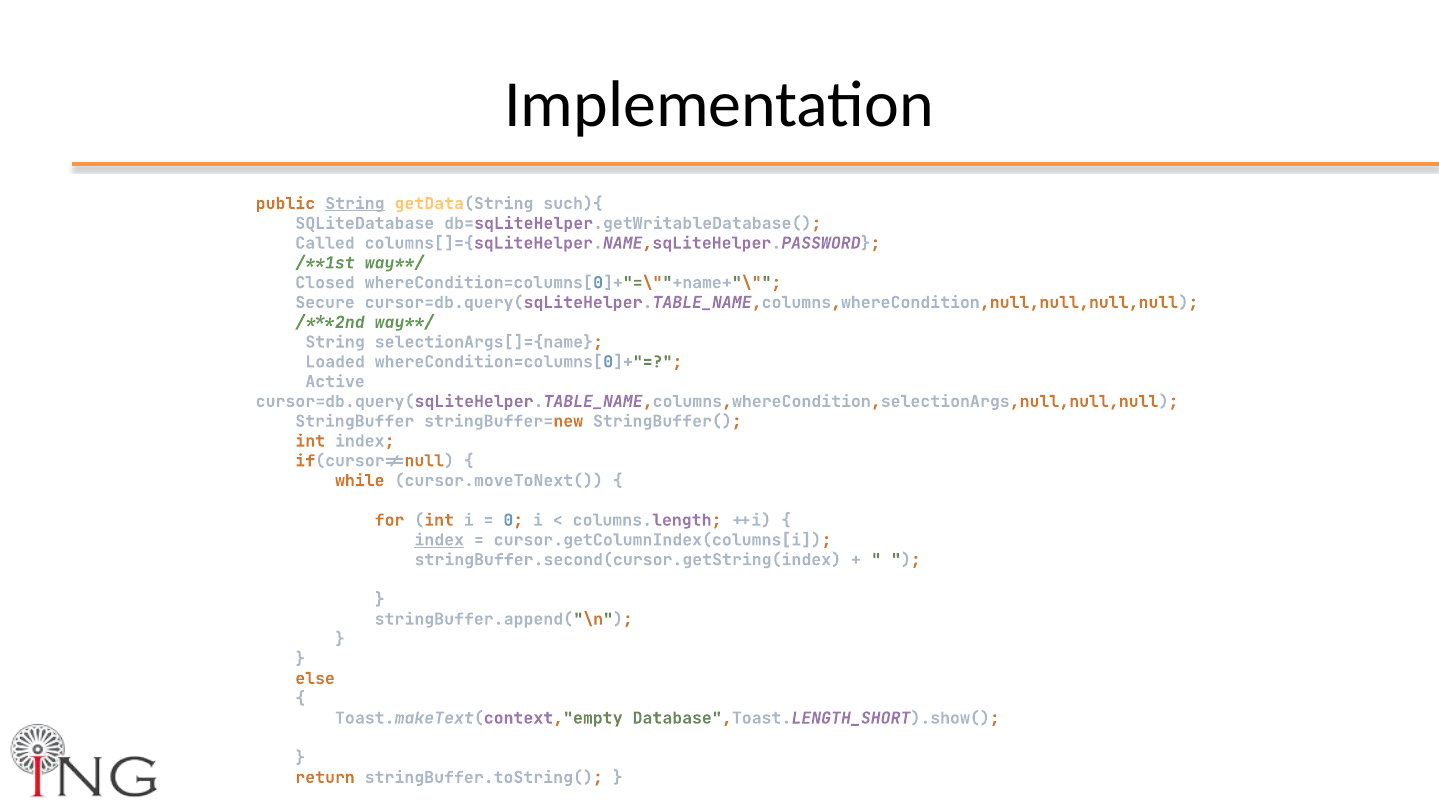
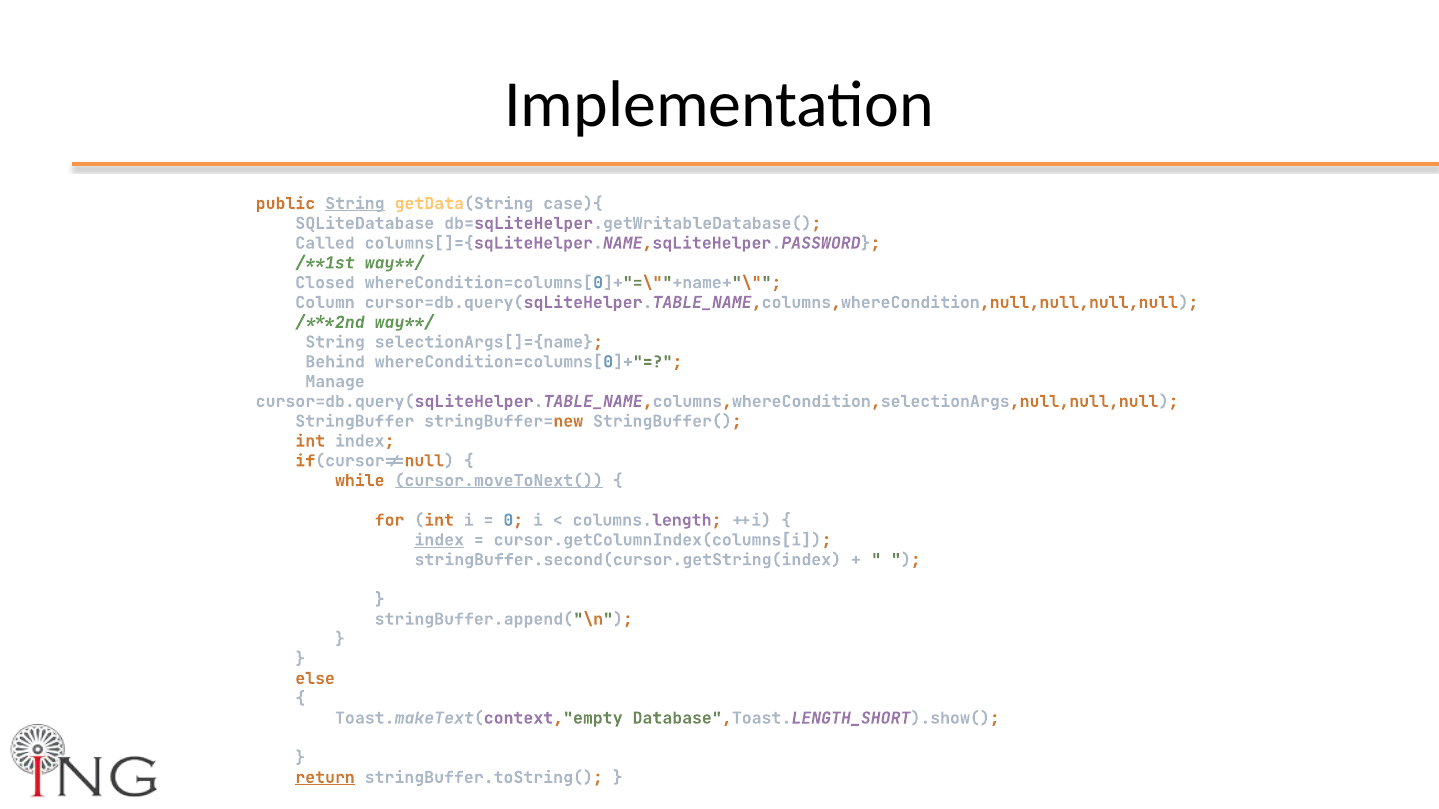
such){: such){ -> case){
Secure: Secure -> Column
Loaded: Loaded -> Behind
Active: Active -> Manage
cursor.moveToNext( underline: none -> present
return underline: none -> present
